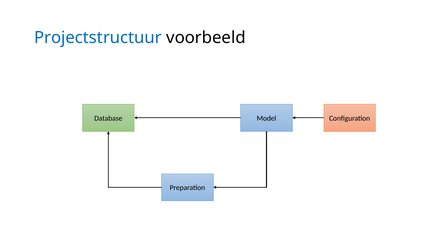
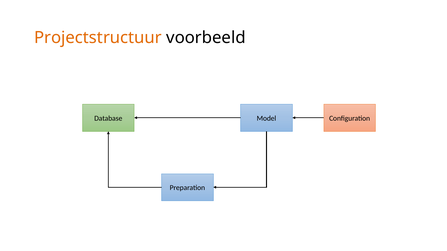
Projectstructuur colour: blue -> orange
